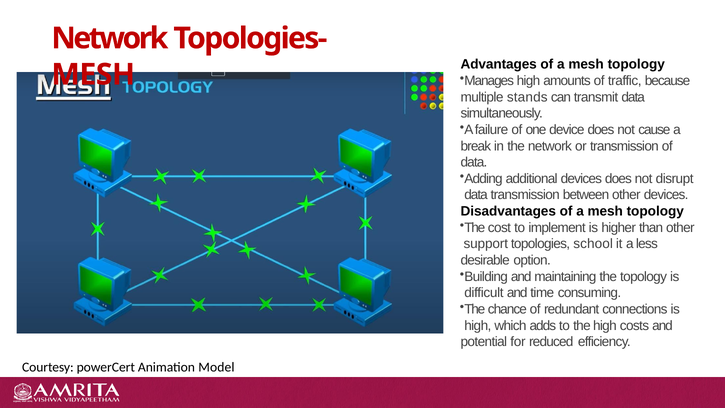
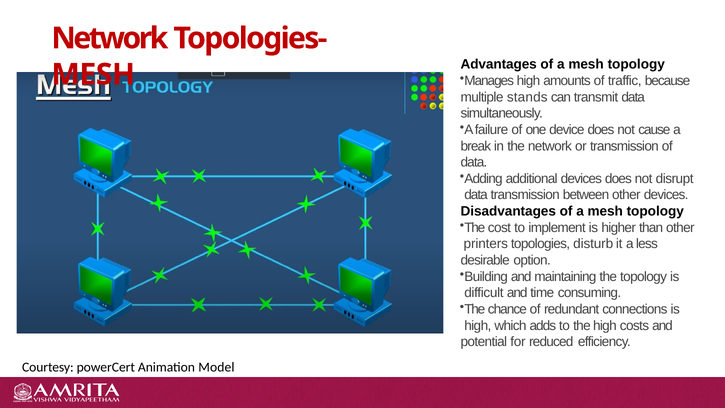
support: support -> printers
school: school -> disturb
